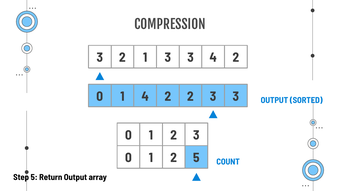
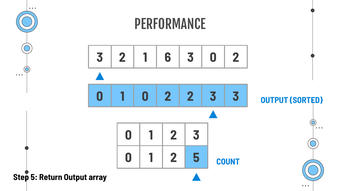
COMPRESSION: COMPRESSION -> PERFORMANCE
1 3: 3 -> 6
4 at (213, 58): 4 -> 0
1 4: 4 -> 0
